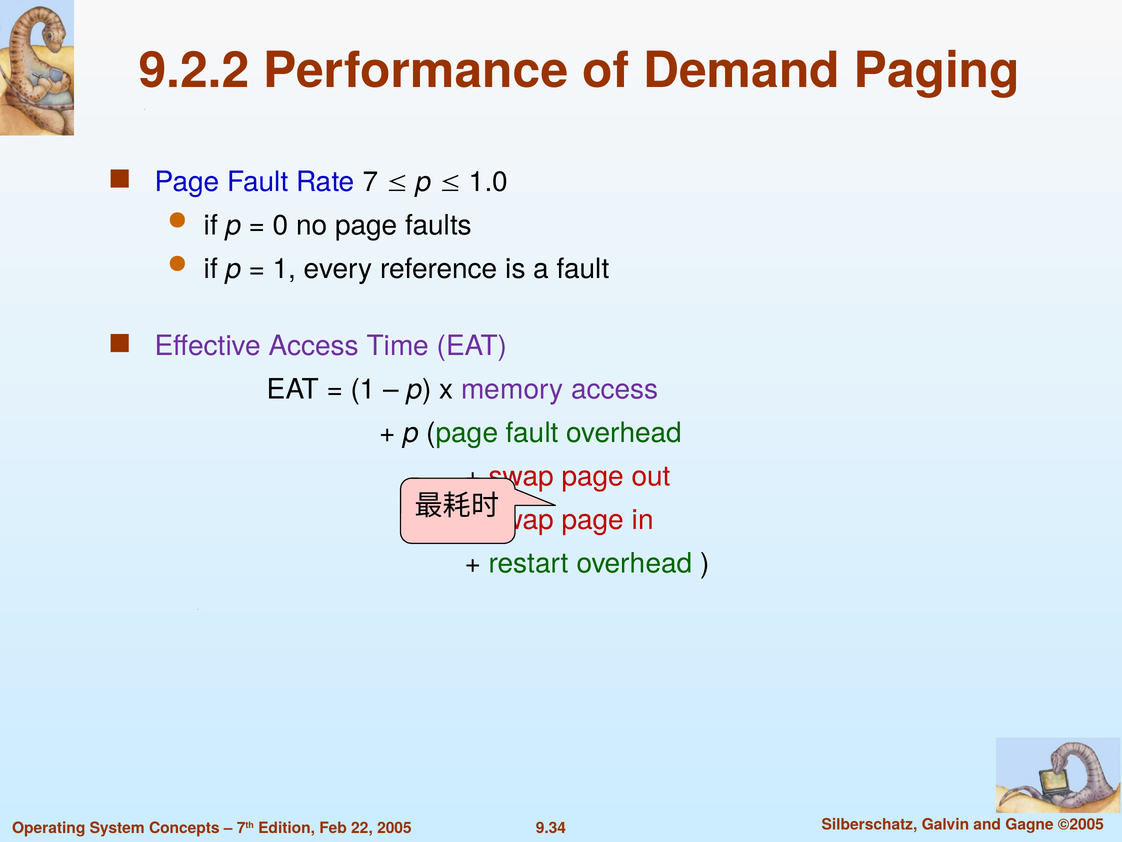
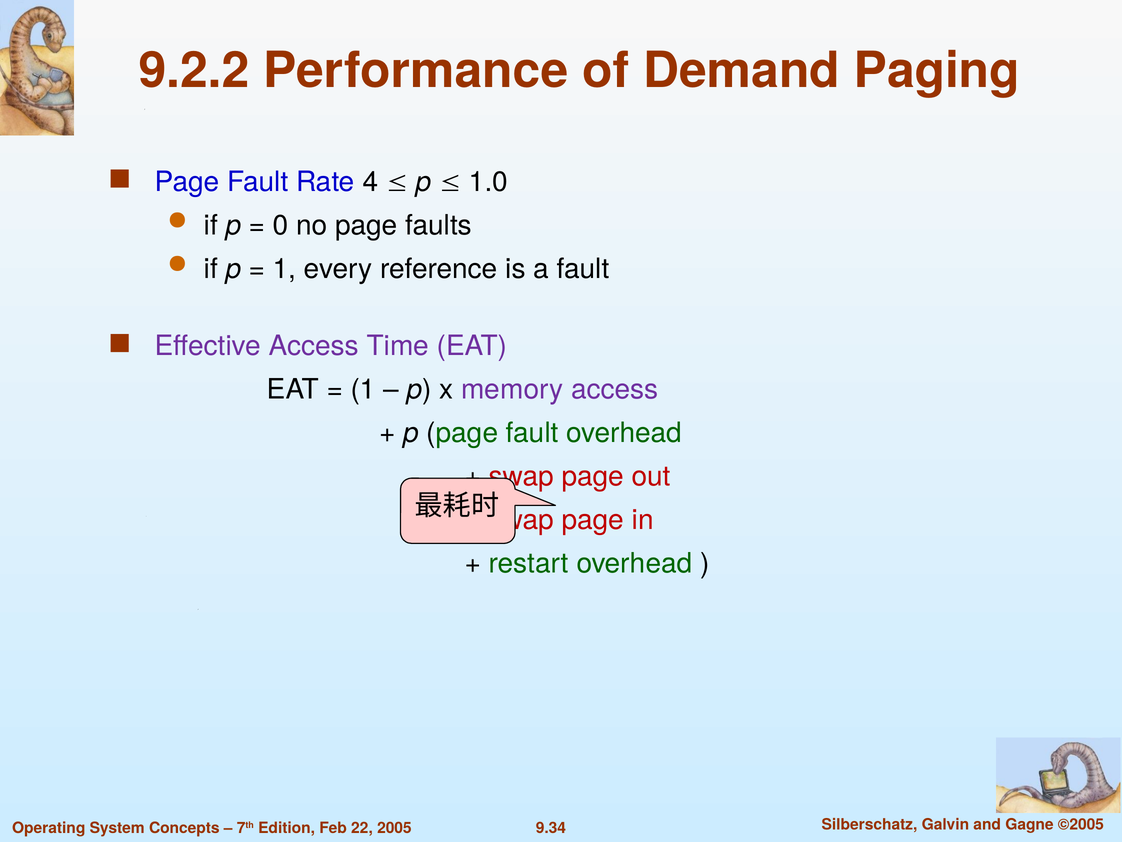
7: 7 -> 4
